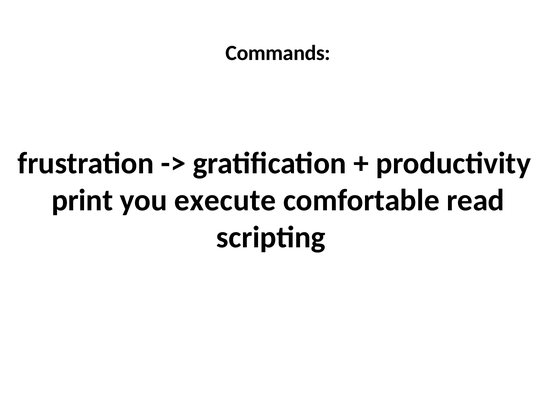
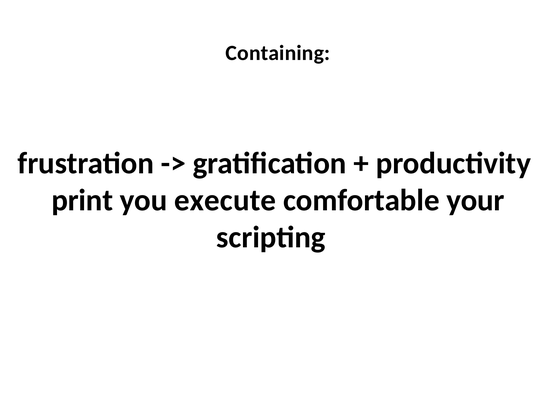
Commands: Commands -> Containing
read: read -> your
